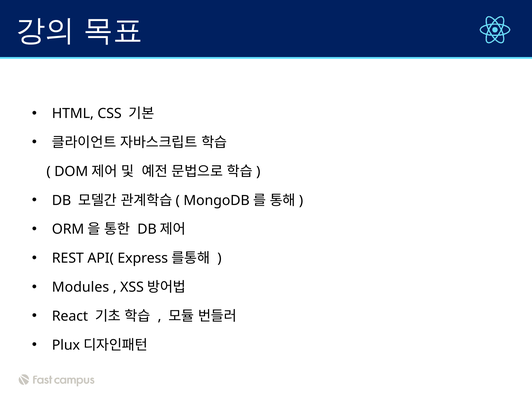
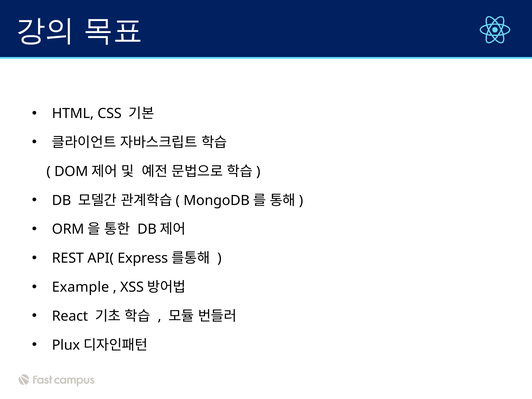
Modules: Modules -> Example
